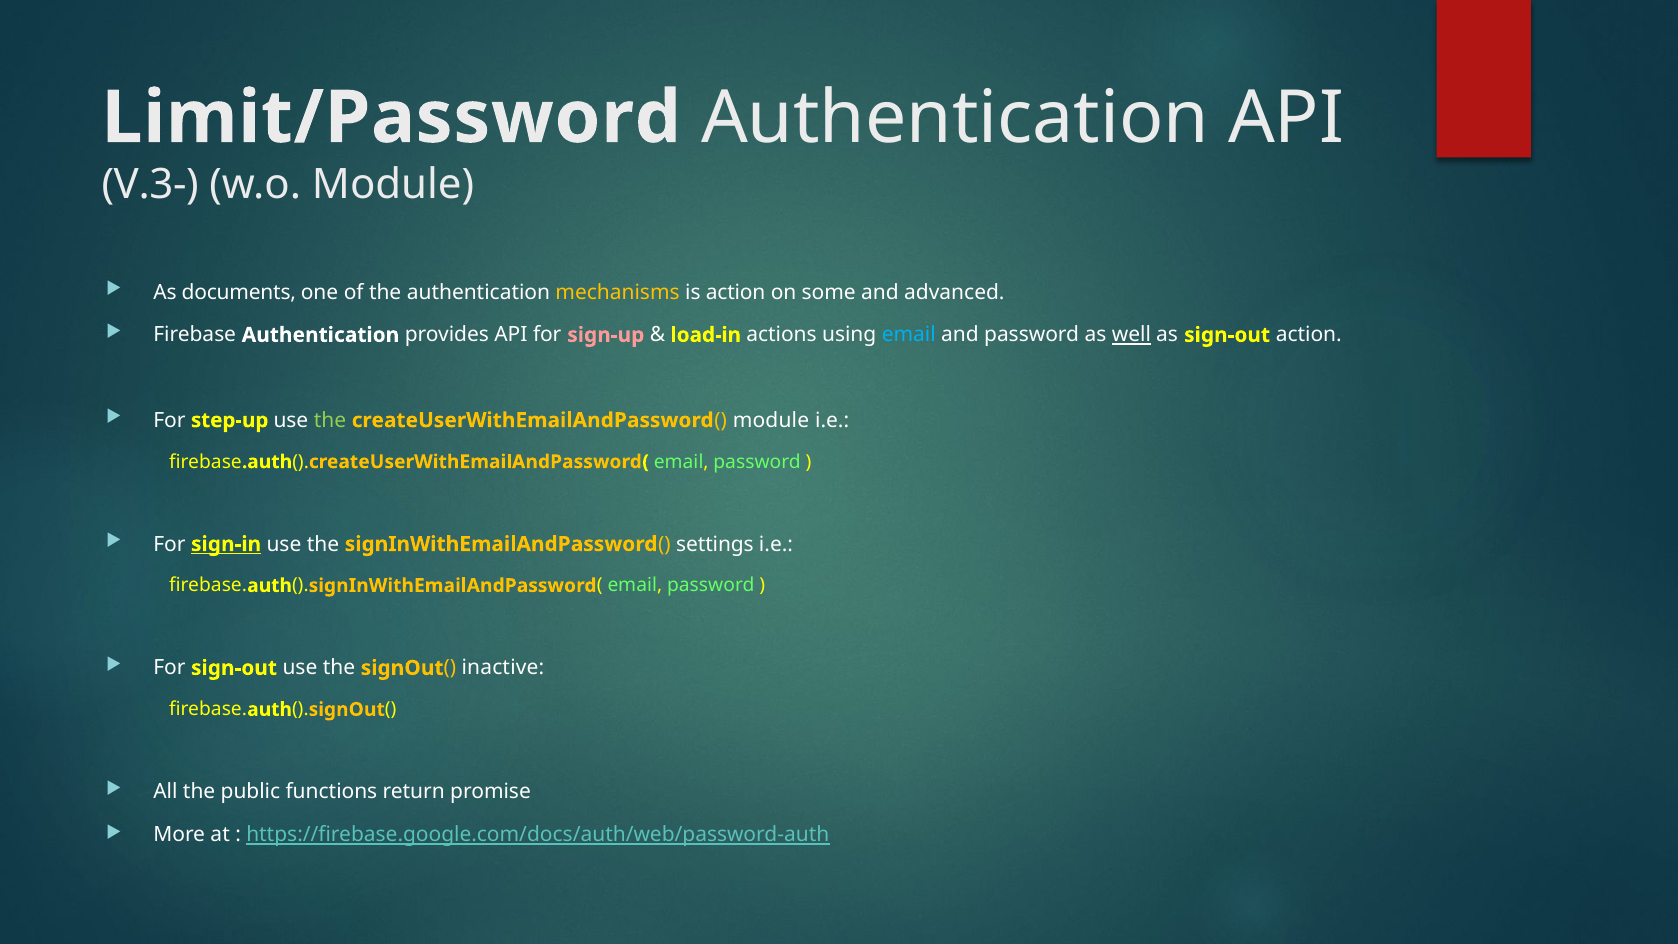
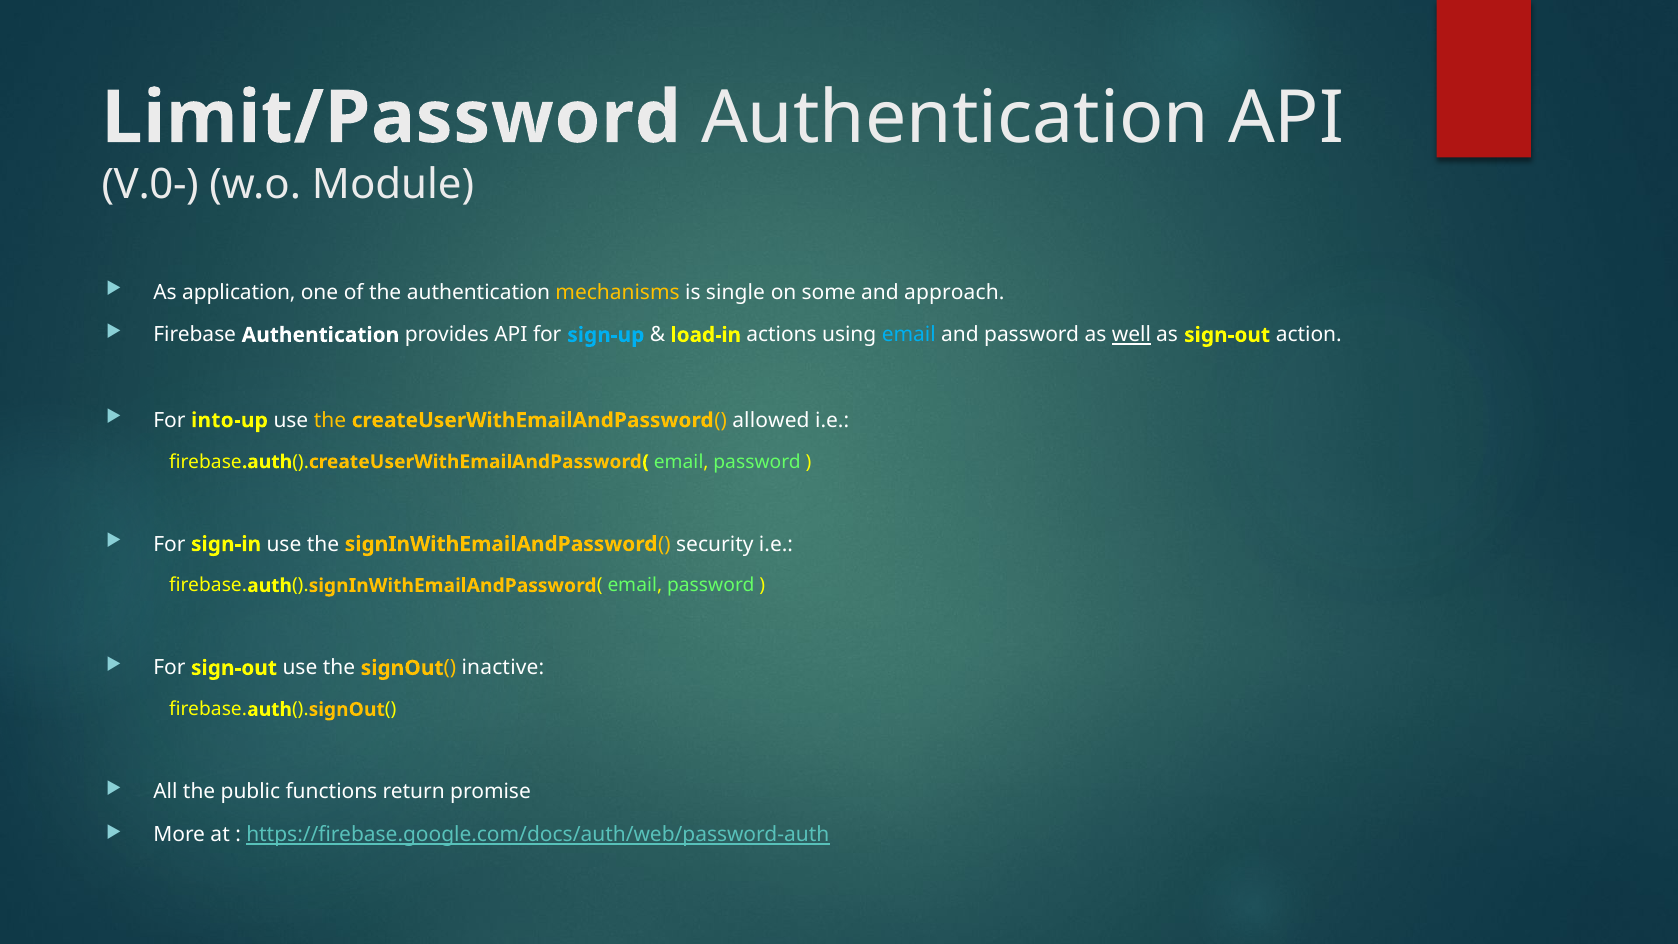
V.3-: V.3- -> V.0-
documents: documents -> application
is action: action -> single
advanced: advanced -> approach
sign-up colour: pink -> light blue
step-up: step-up -> into-up
the at (330, 420) colour: light green -> yellow
createUserWithEmailAndPassword( module: module -> allowed
sign-in underline: present -> none
settings: settings -> security
